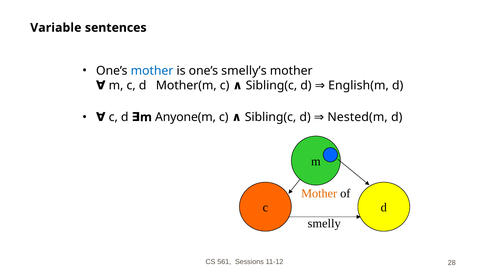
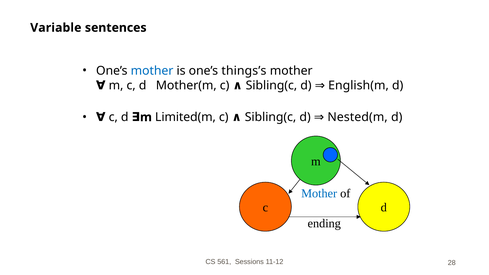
smelly’s: smelly’s -> things’s
Anyone(m: Anyone(m -> Limited(m
Mother at (319, 194) colour: orange -> blue
smelly: smelly -> ending
